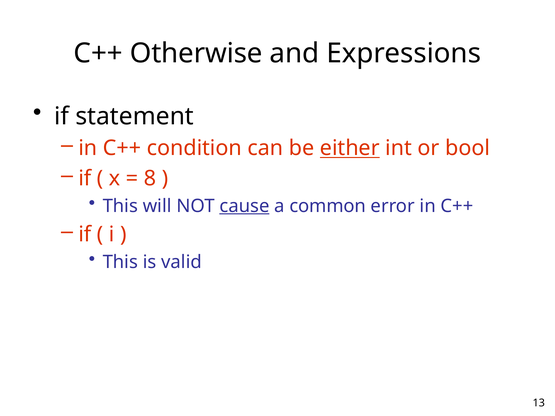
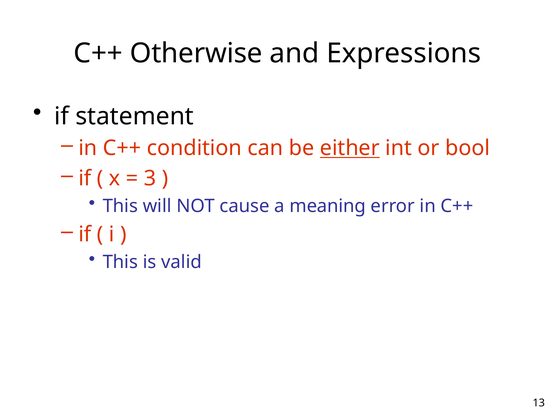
8: 8 -> 3
cause underline: present -> none
common: common -> meaning
